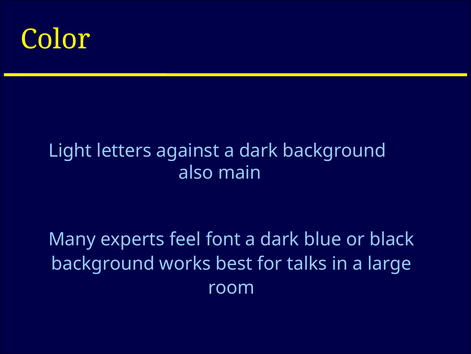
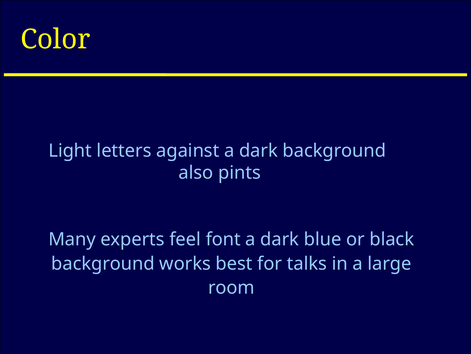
main: main -> pints
